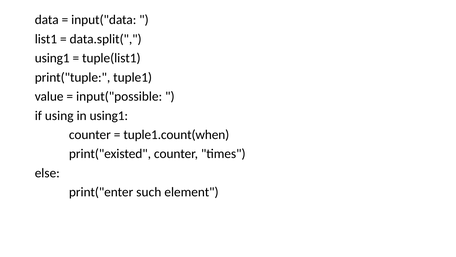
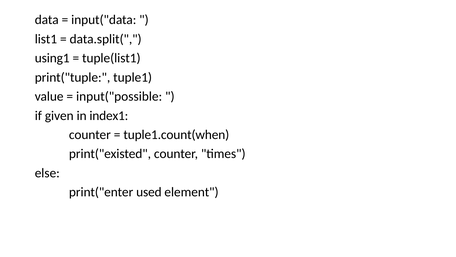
using: using -> given
in using1: using1 -> index1
such: such -> used
